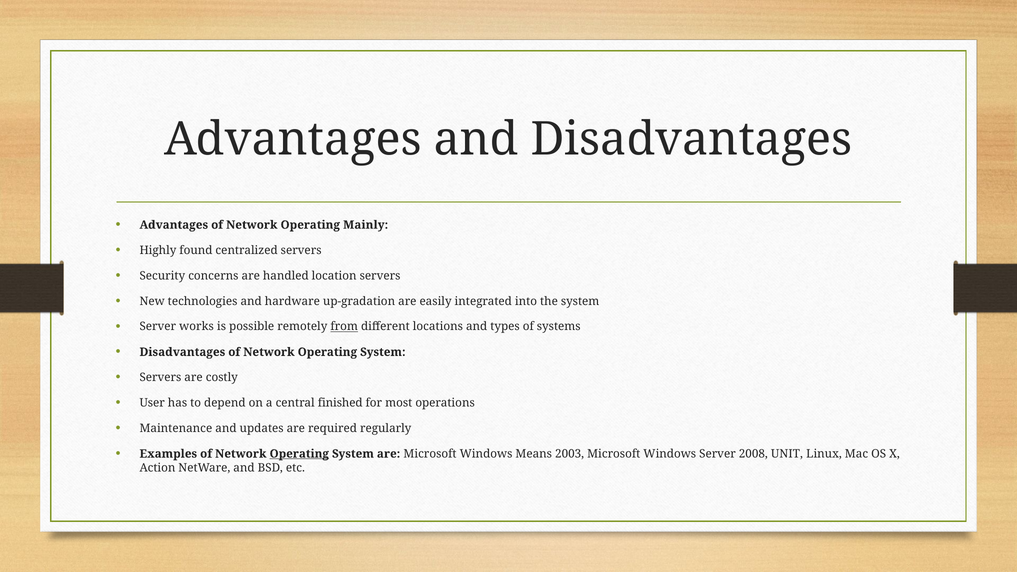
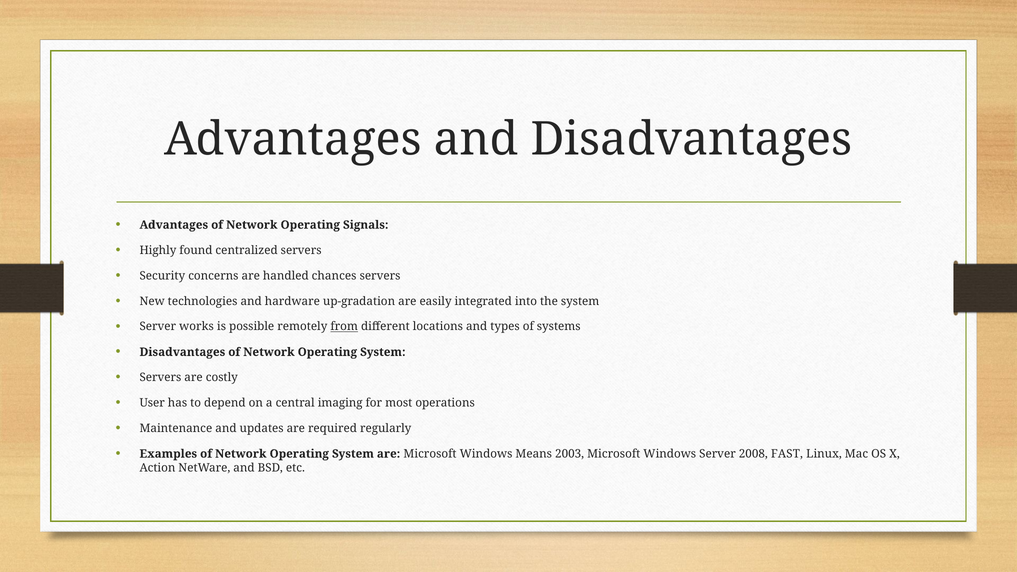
Mainly: Mainly -> Signals
location: location -> chances
finished: finished -> imaging
Operating at (299, 454) underline: present -> none
UNIT: UNIT -> FAST
